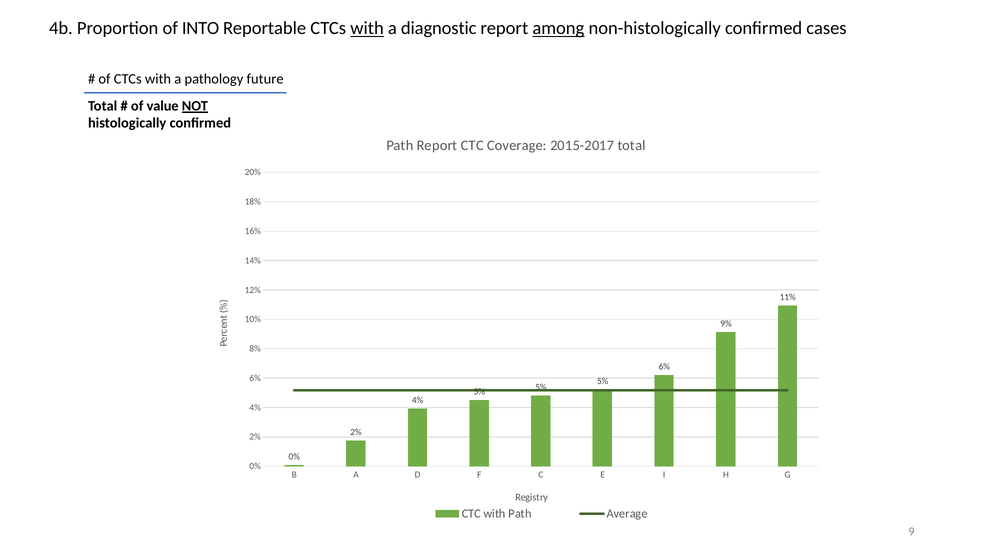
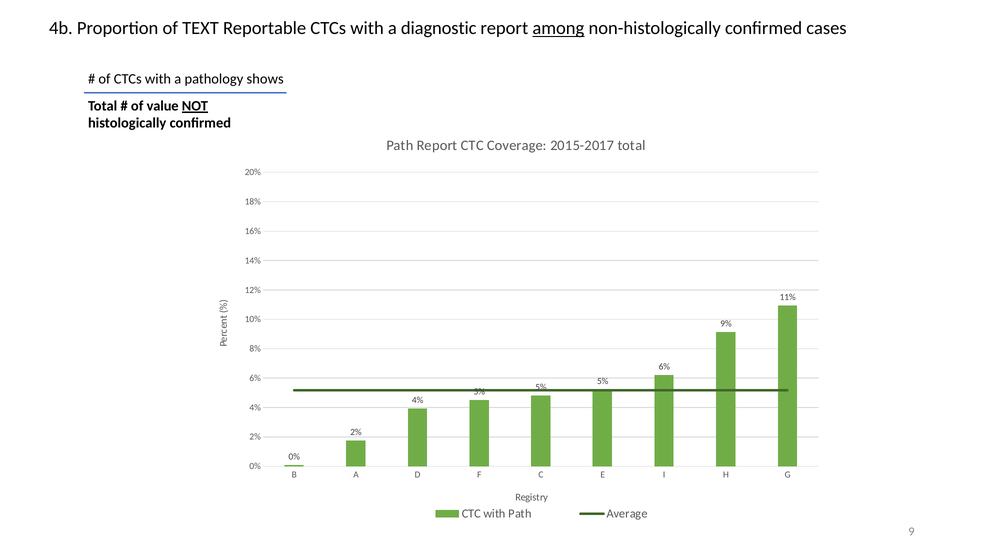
INTO: INTO -> TEXT
with at (367, 28) underline: present -> none
future: future -> shows
